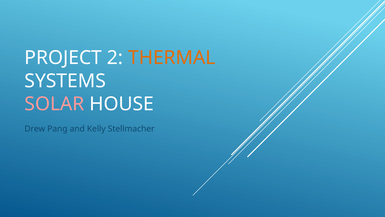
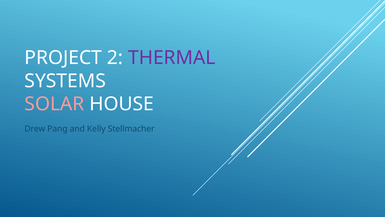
THERMAL colour: orange -> purple
